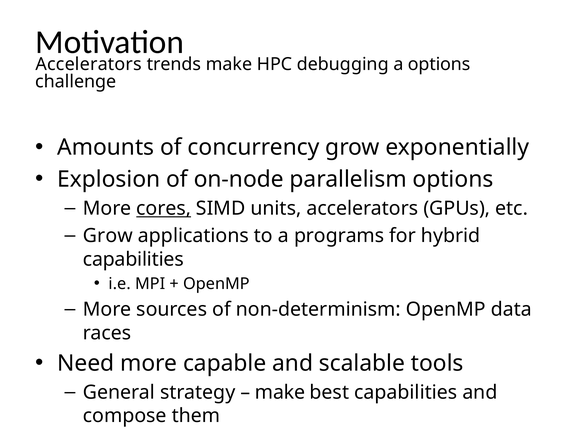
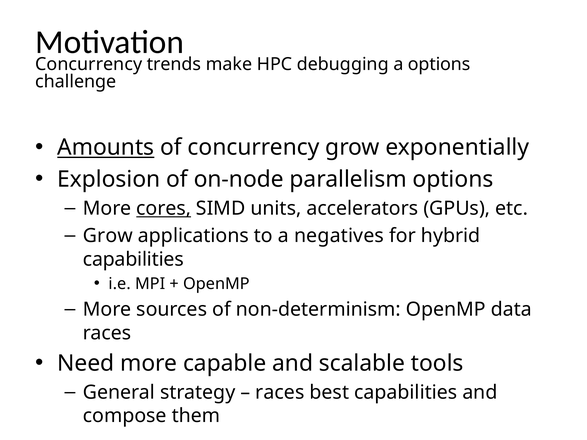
Accelerators at (89, 64): Accelerators -> Concurrency
Amounts underline: none -> present
programs: programs -> negatives
make at (280, 393): make -> races
